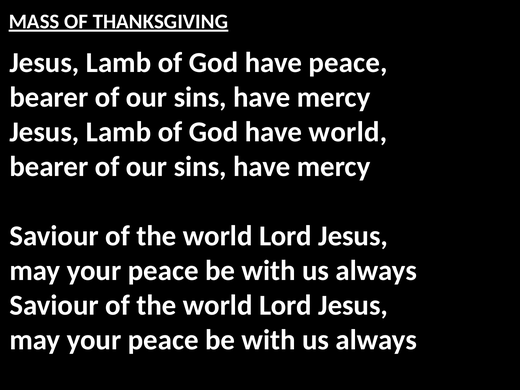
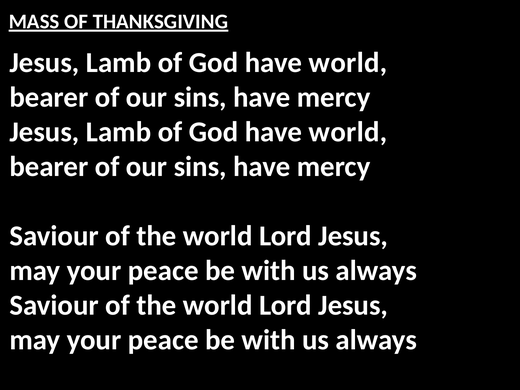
peace at (348, 63): peace -> world
